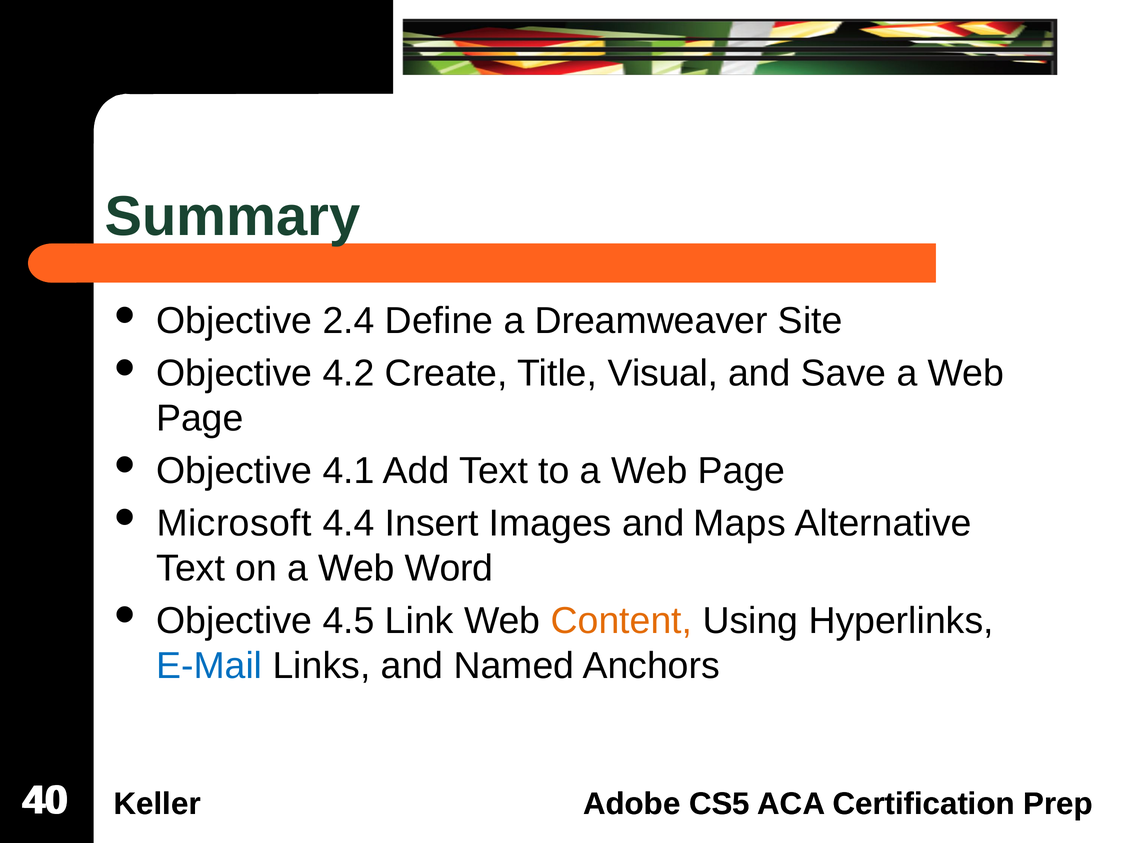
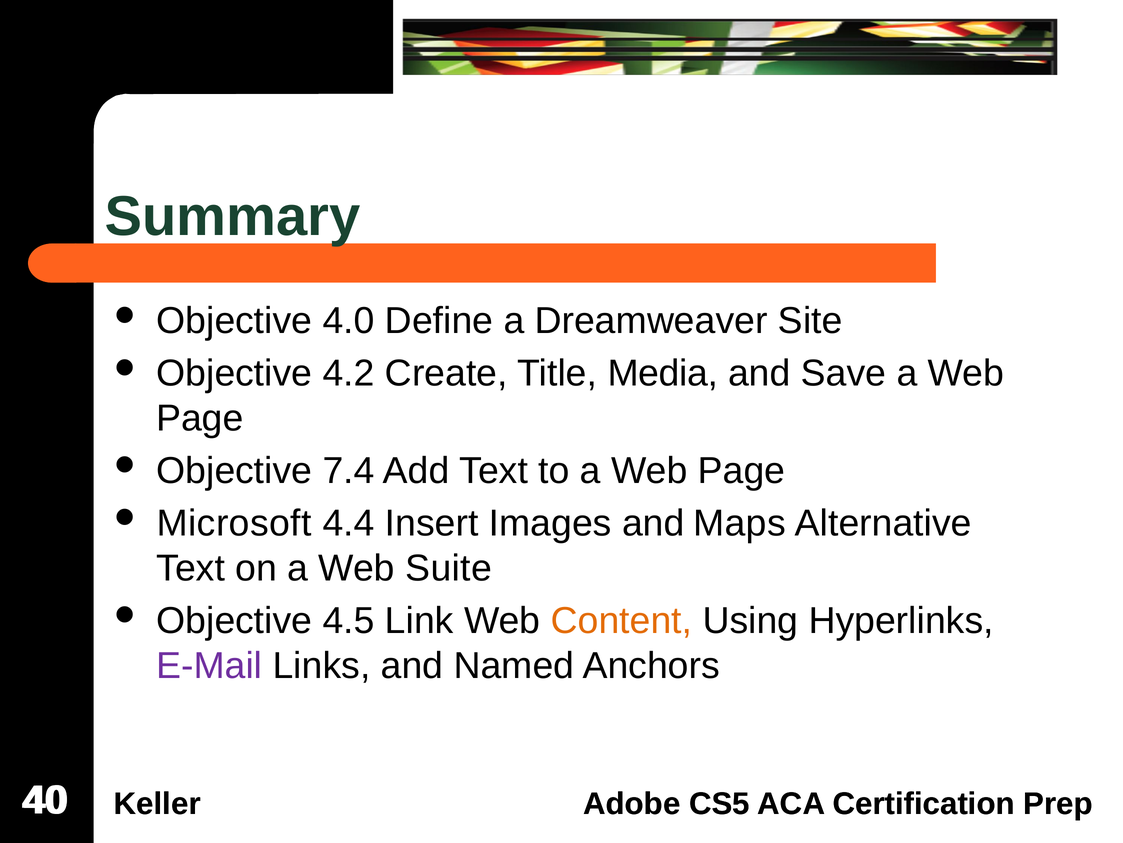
2.4: 2.4 -> 4.0
Visual: Visual -> Media
4.1: 4.1 -> 7.4
Word: Word -> Suite
E-Mail colour: blue -> purple
